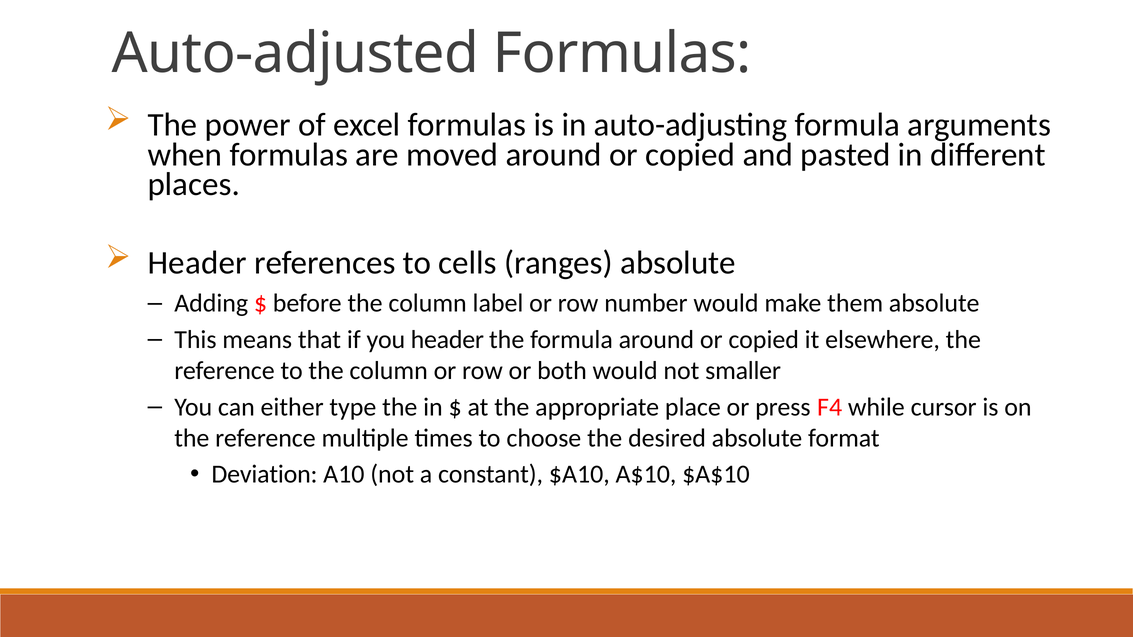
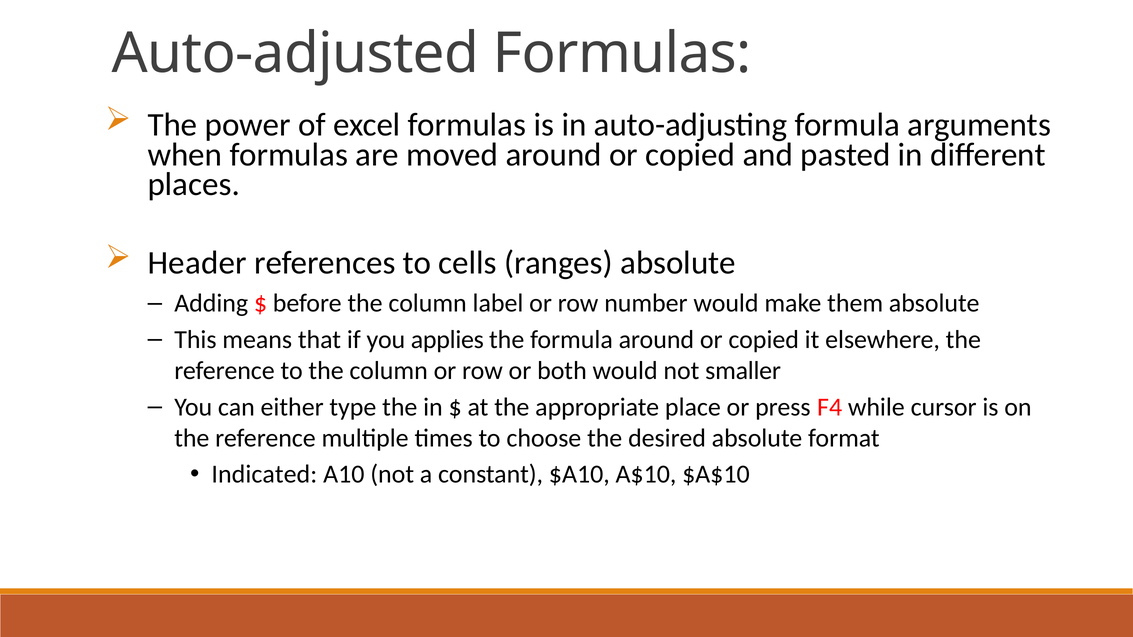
you header: header -> applies
Deviation: Deviation -> Indicated
